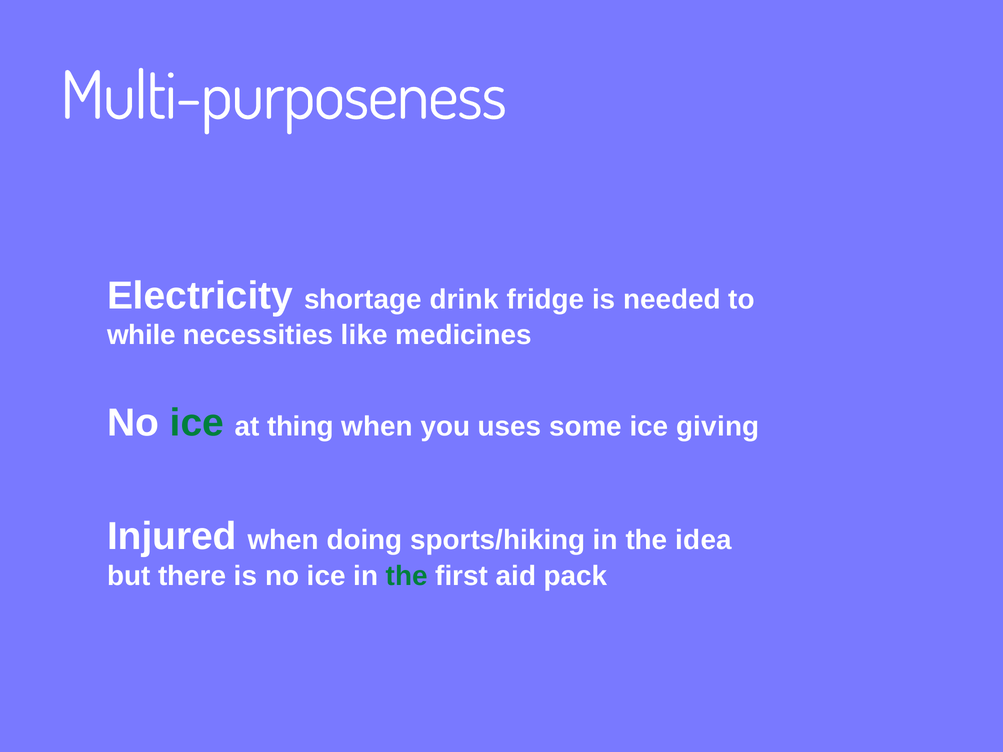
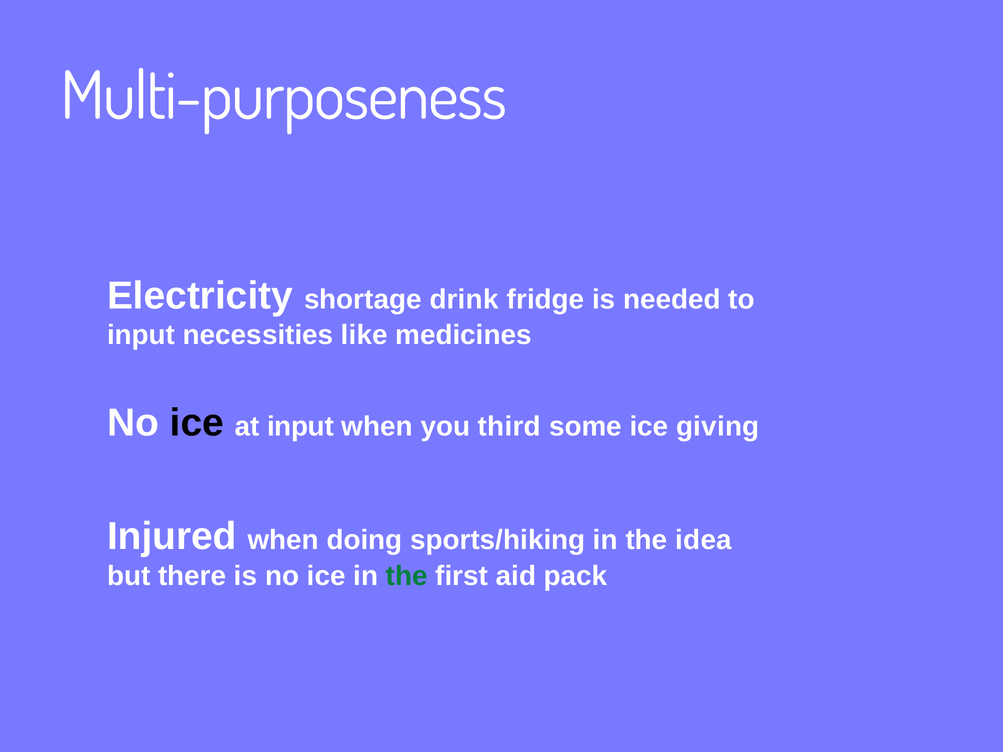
while at (141, 335): while -> input
ice at (197, 423) colour: green -> black
at thing: thing -> input
uses: uses -> third
